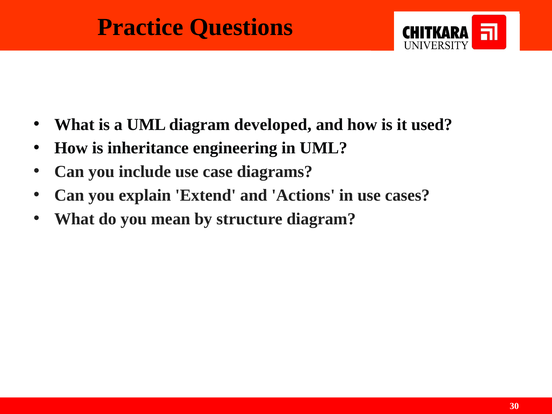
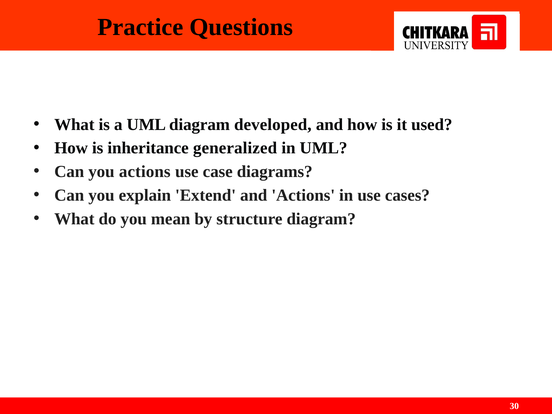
engineering: engineering -> generalized
you include: include -> actions
